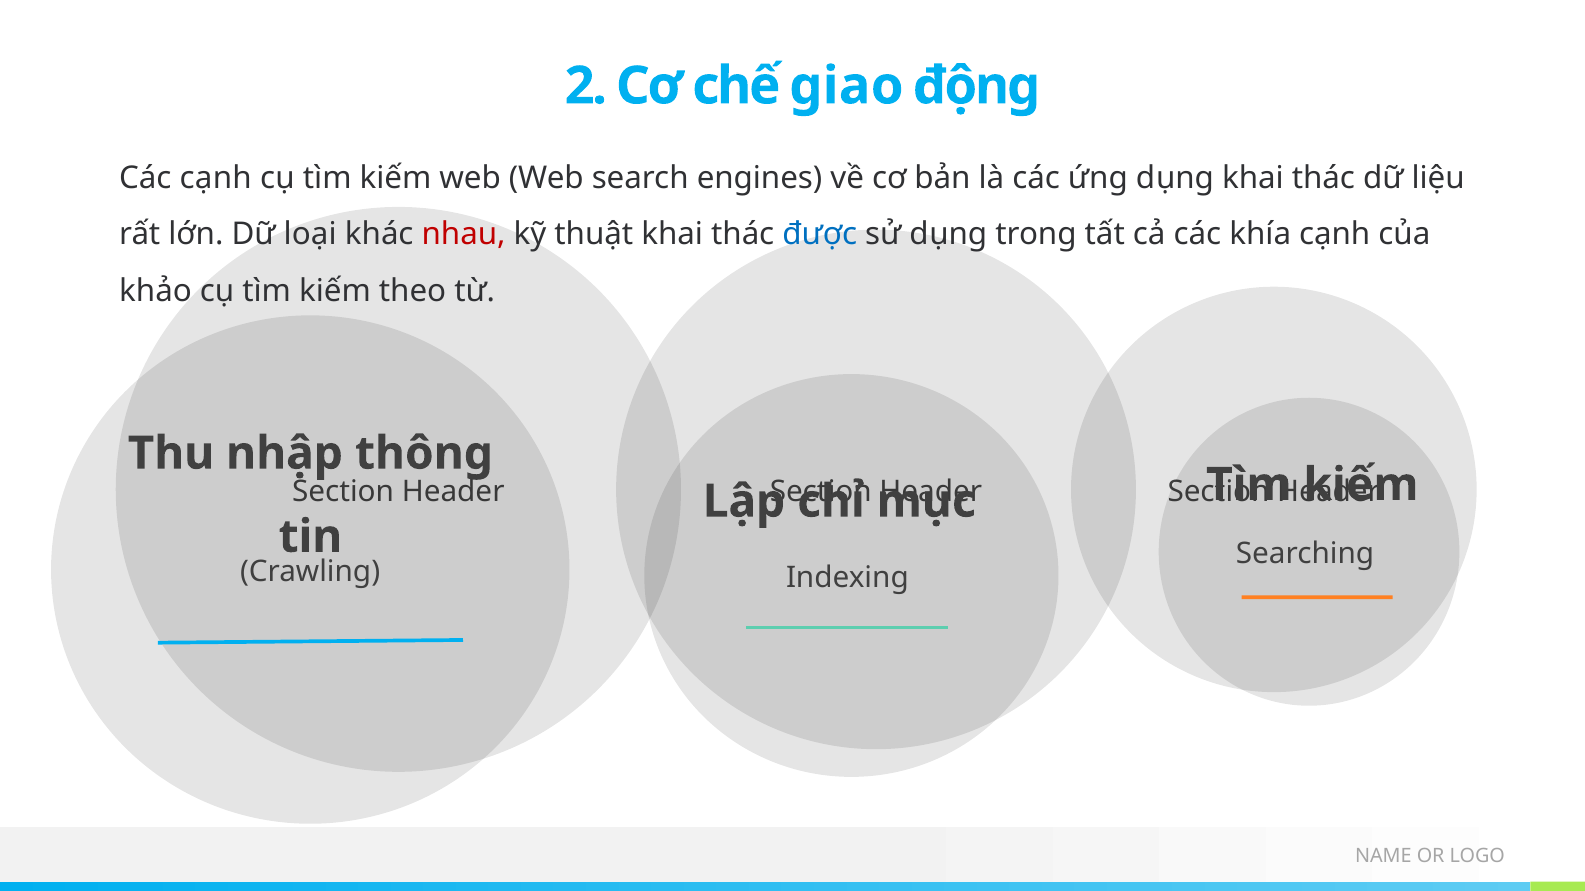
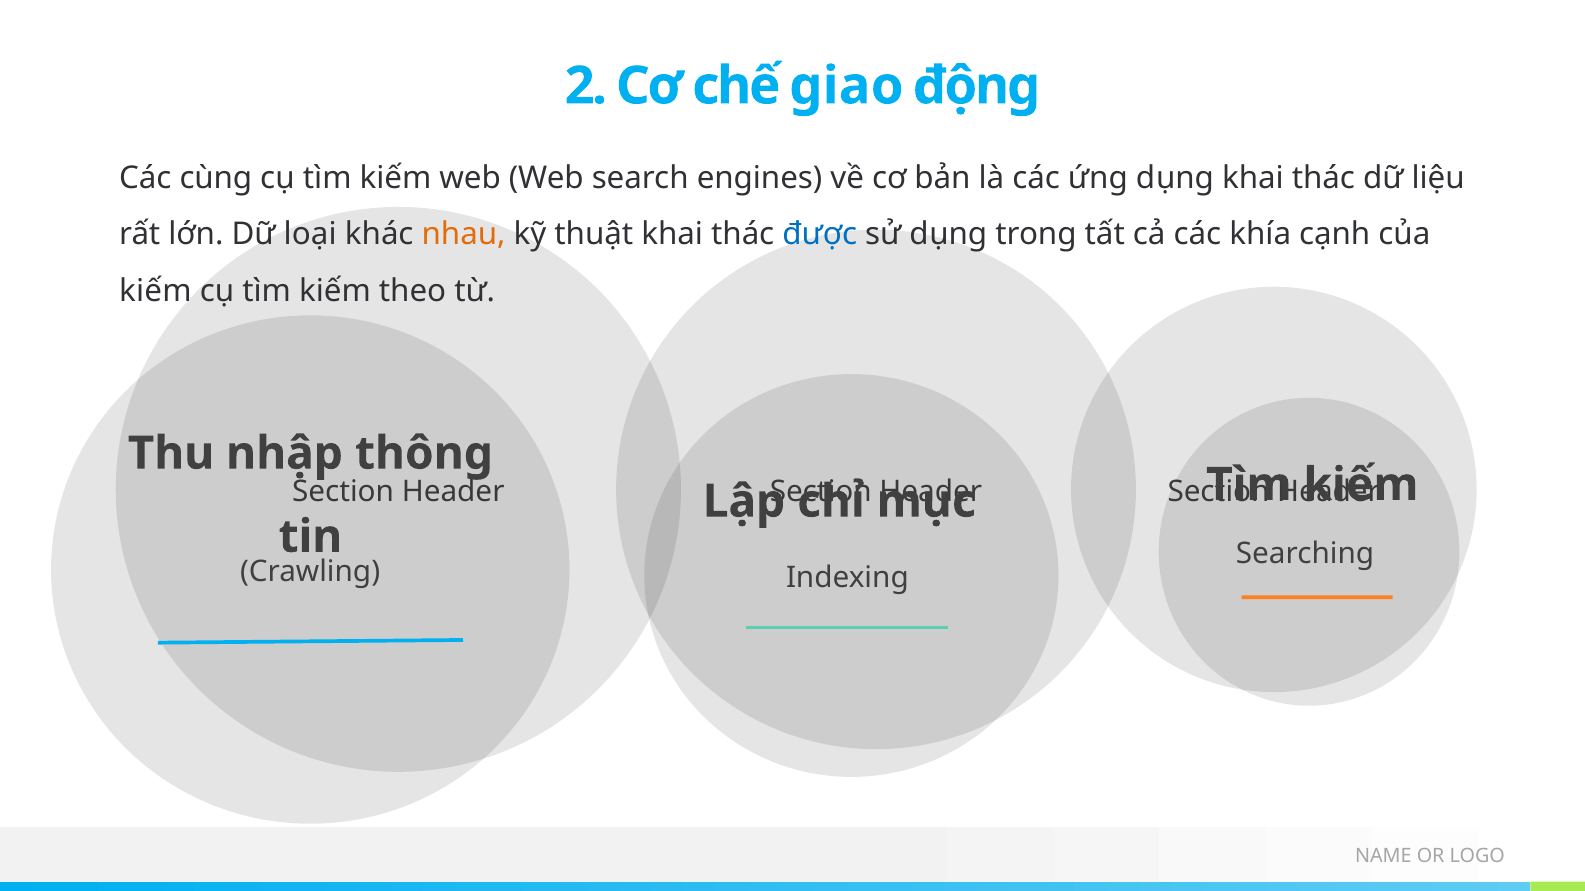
Các cạnh: cạnh -> cùng
nhau colour: red -> orange
khảo at (156, 291): khảo -> kiếm
